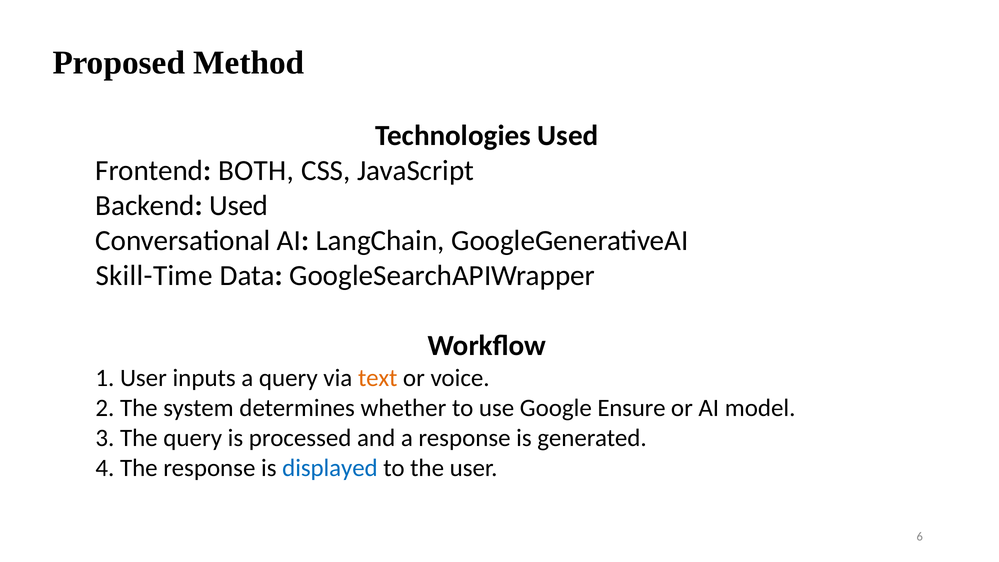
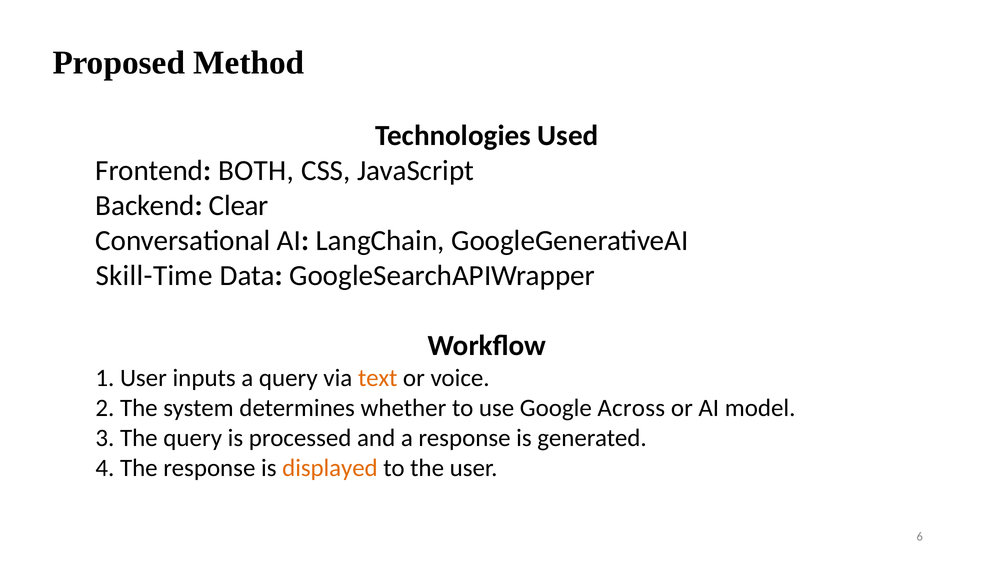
Backend Used: Used -> Clear
Ensure: Ensure -> Across
displayed colour: blue -> orange
